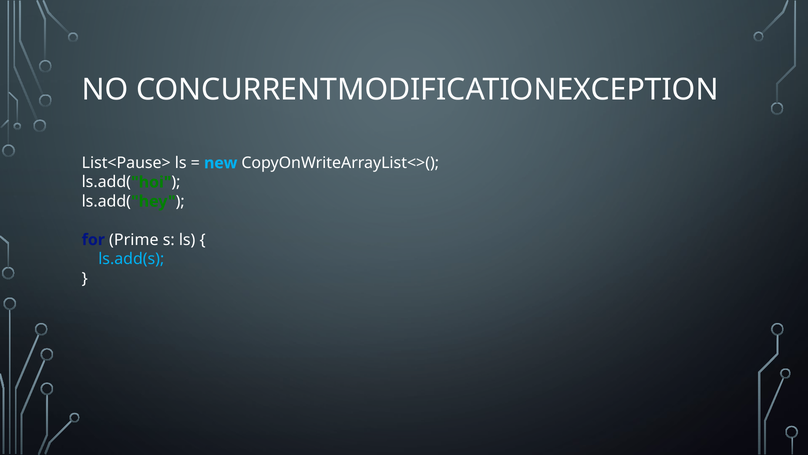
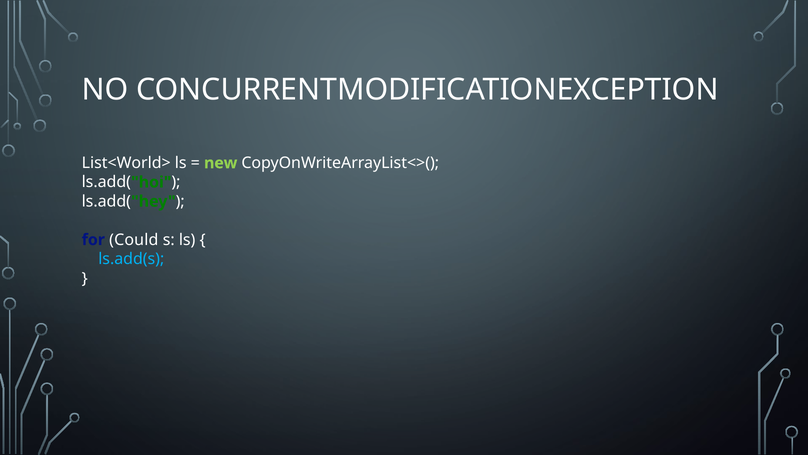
List<Pause>: List<Pause> -> List<World>
new colour: light blue -> light green
Prime: Prime -> Could
